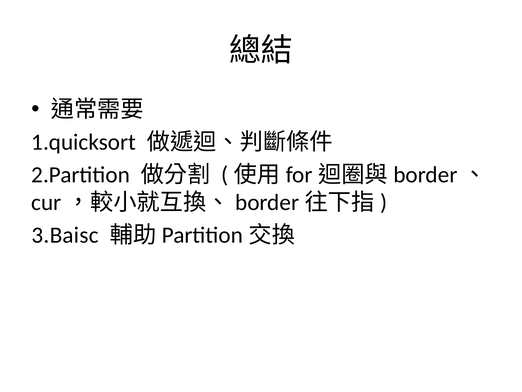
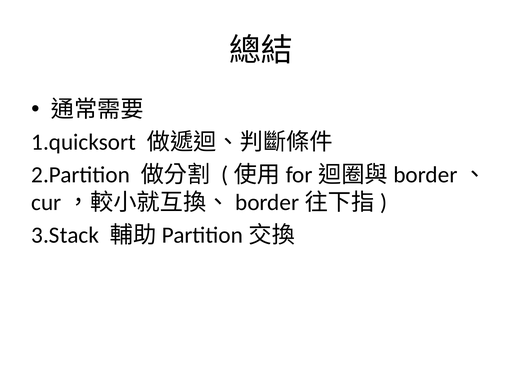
3.Baisc: 3.Baisc -> 3.Stack
